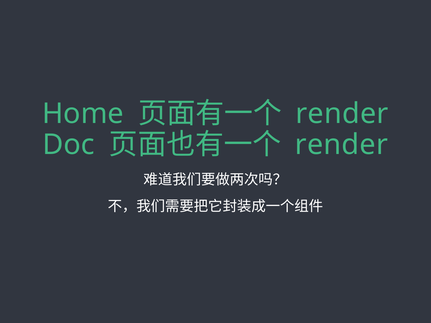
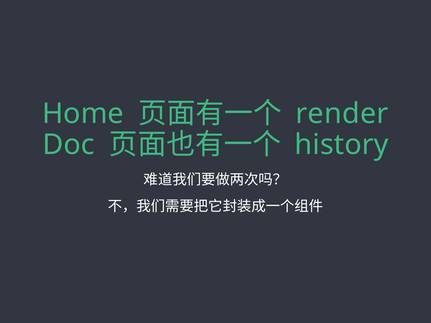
render at (341, 145): render -> history
